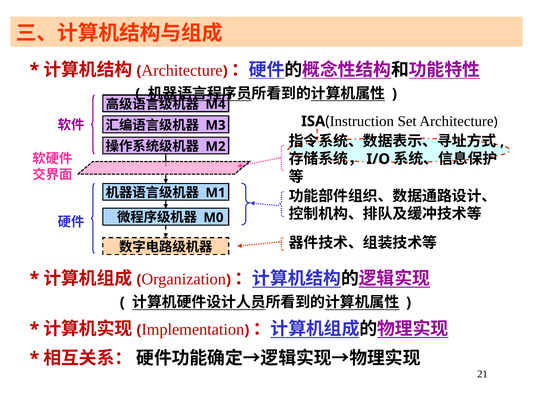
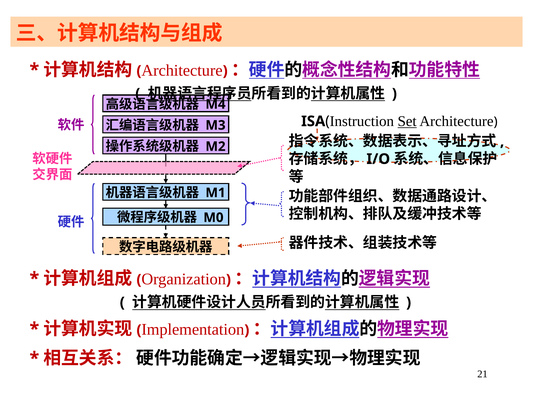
Set underline: none -> present
